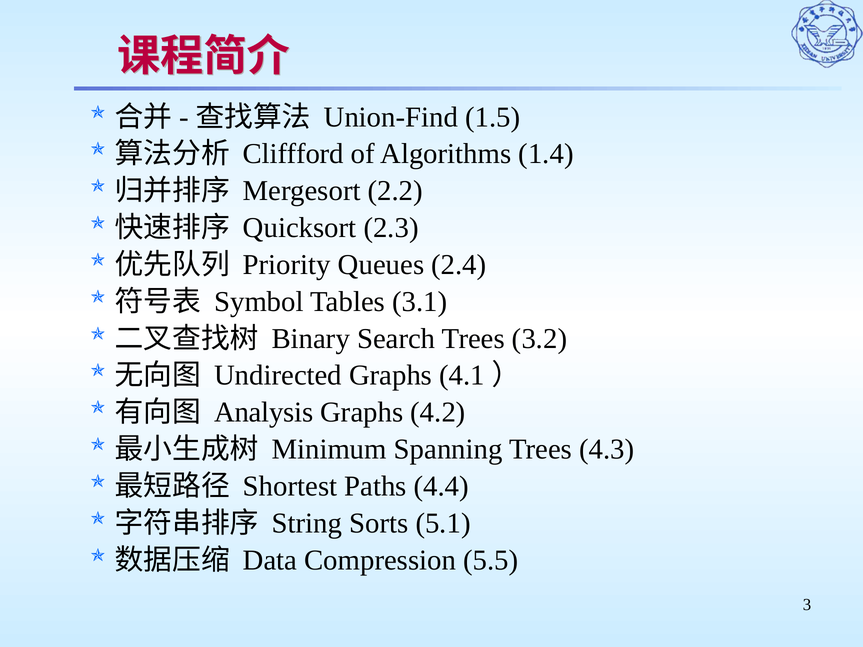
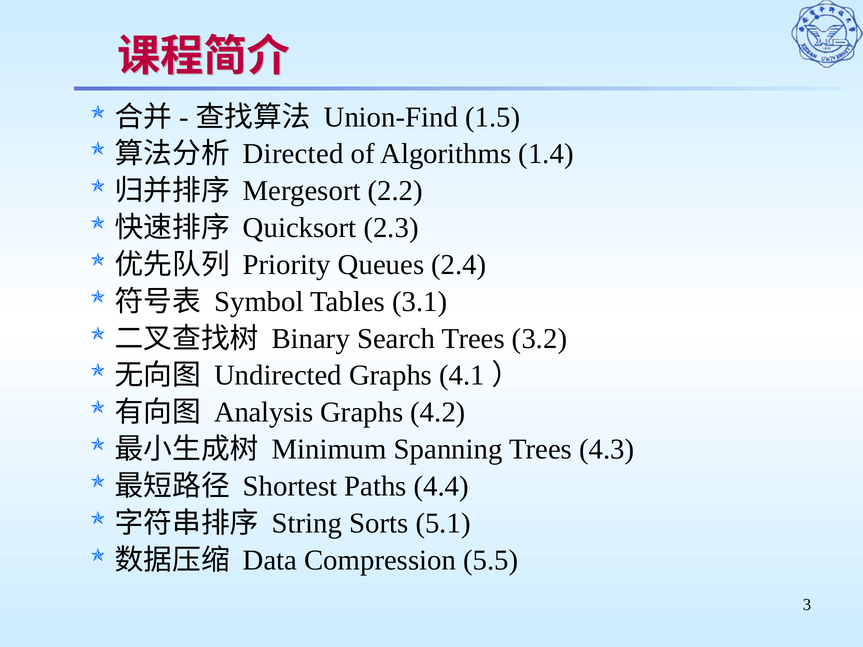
Cliffford: Cliffford -> Directed
